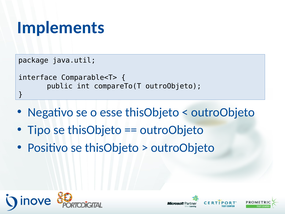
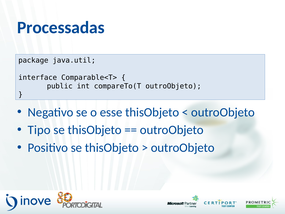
Implements: Implements -> Processadas
